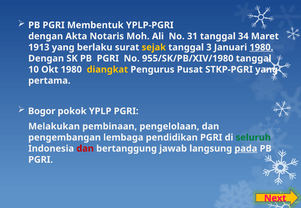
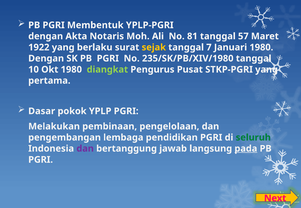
31: 31 -> 81
34: 34 -> 57
1913: 1913 -> 1922
3: 3 -> 7
1980 at (261, 47) underline: present -> none
955/SK/PB/XIV/1980: 955/SK/PB/XIV/1980 -> 235/SK/PB/XIV/1980
diangkat colour: yellow -> light green
Bogor: Bogor -> Dasar
dan at (85, 149) colour: red -> purple
